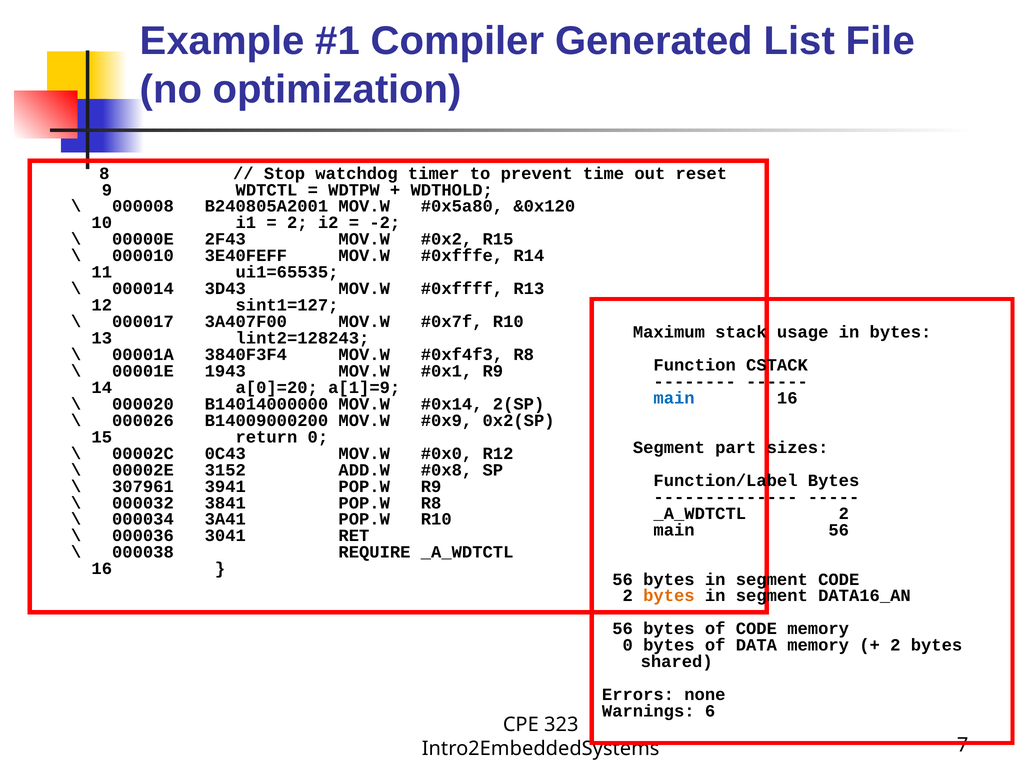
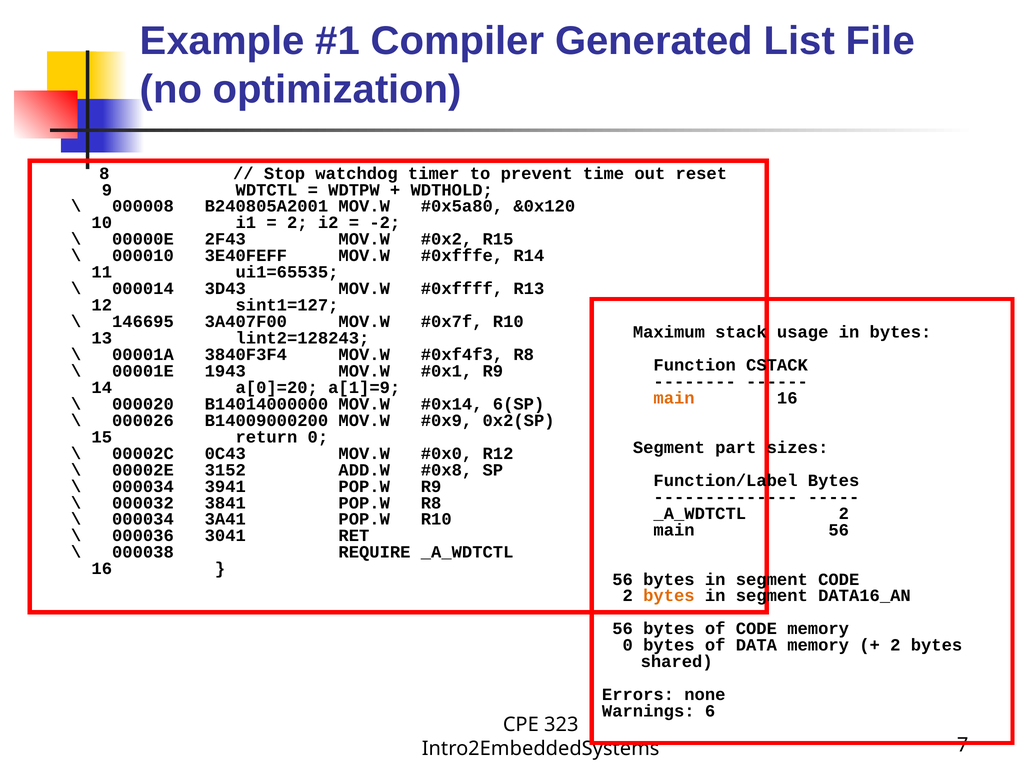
000017: 000017 -> 146695
main at (674, 398) colour: blue -> orange
2(SP: 2(SP -> 6(SP
307961 at (143, 486): 307961 -> 000034
